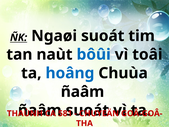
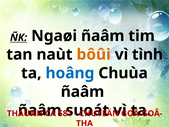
Ngaøi suoát: suoát -> ñaâm
bôûi colour: blue -> orange
toâi: toâi -> tình
